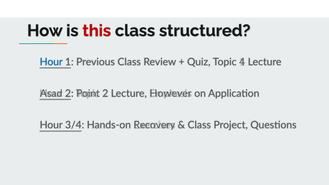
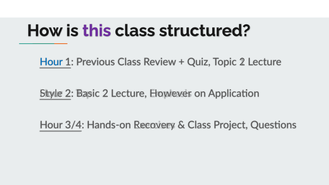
this colour: red -> purple
Topic 4: 4 -> 2
Asad: Asad -> Style
Point: Point -> Basic
